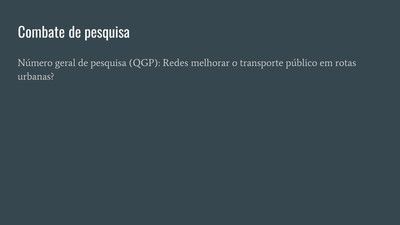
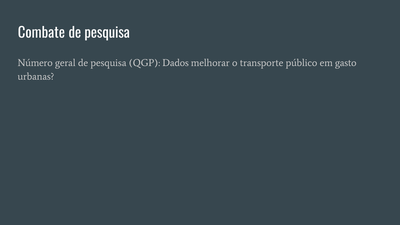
Redes: Redes -> Dados
rotas: rotas -> gasto
